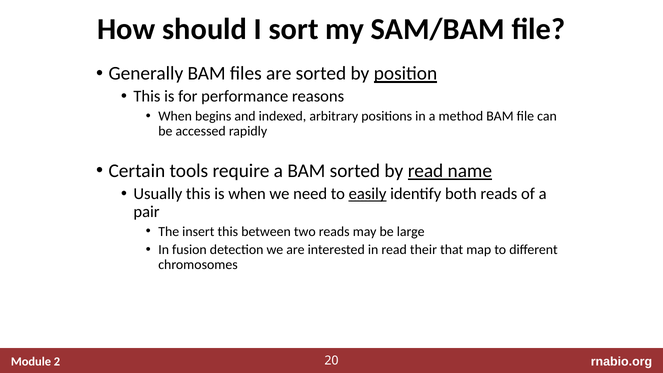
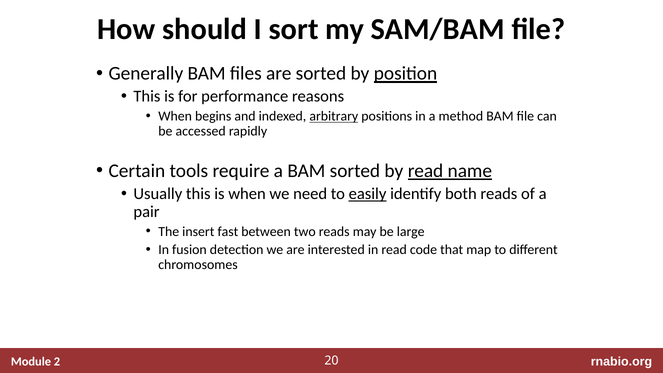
arbitrary underline: none -> present
insert this: this -> fast
their: their -> code
